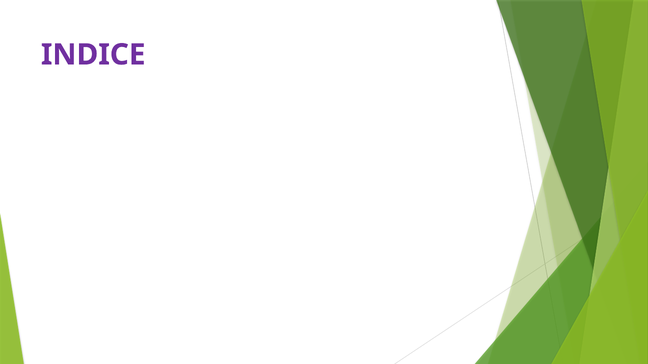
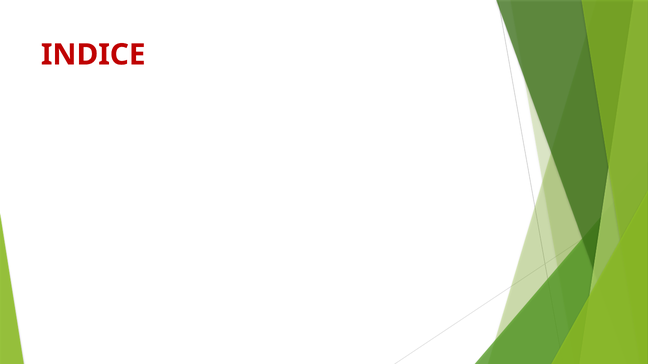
INDICE colour: purple -> red
